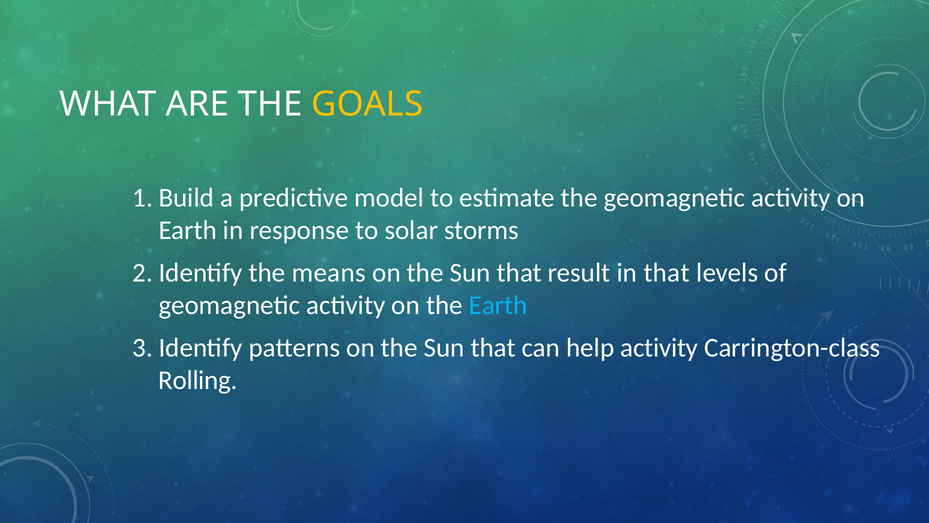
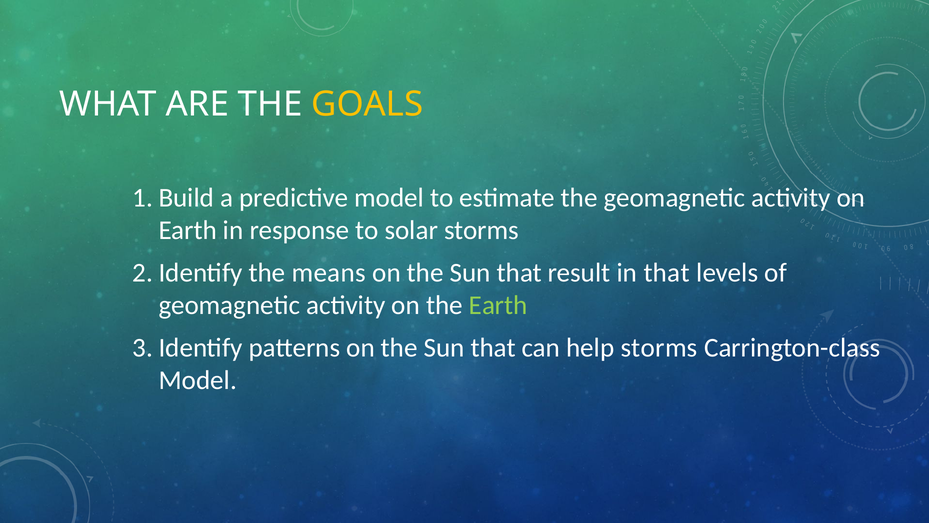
Earth at (498, 305) colour: light blue -> light green
help activity: activity -> storms
Rolling at (198, 380): Rolling -> Model
